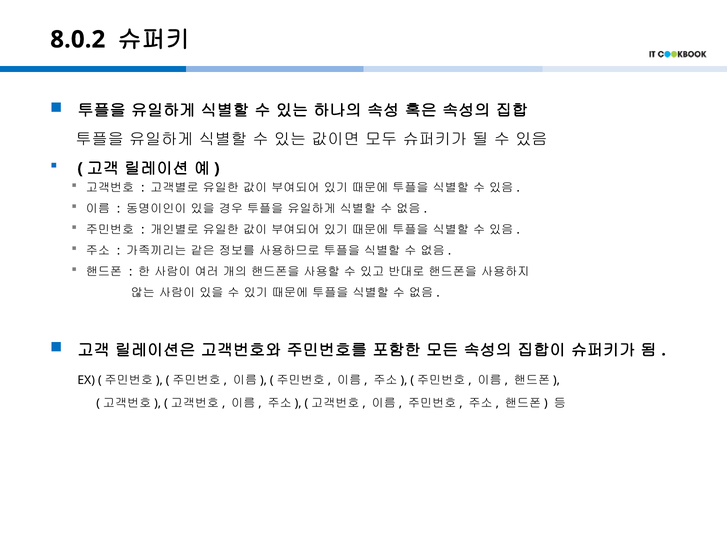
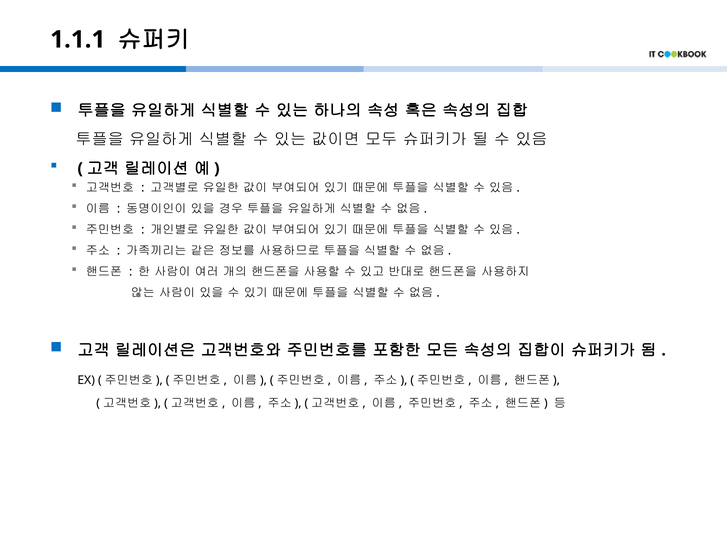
8.0.2: 8.0.2 -> 1.1.1
